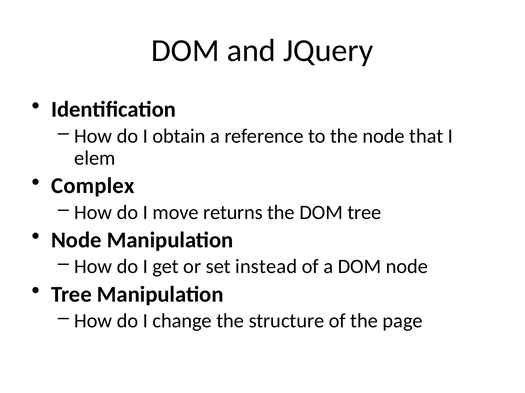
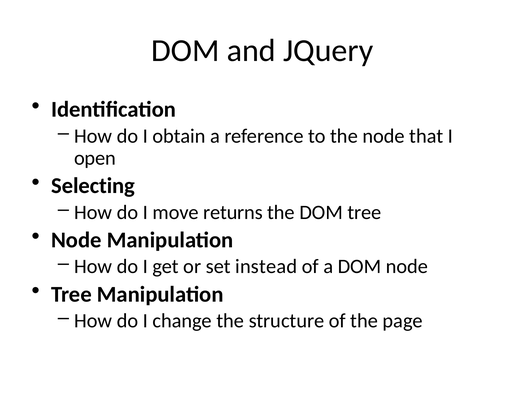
elem: elem -> open
Complex: Complex -> Selecting
